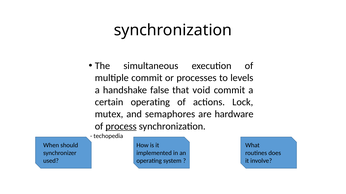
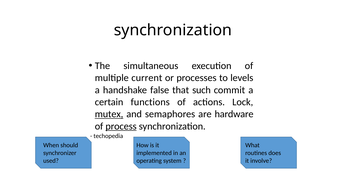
multiple commit: commit -> current
void: void -> such
certain operating: operating -> functions
mutex underline: none -> present
